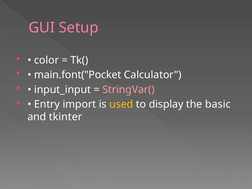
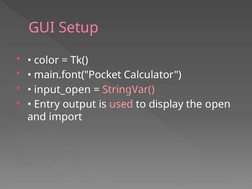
input_input: input_input -> input_open
import: import -> output
used colour: yellow -> pink
basic: basic -> open
tkinter: tkinter -> import
